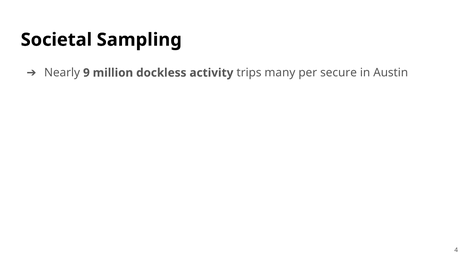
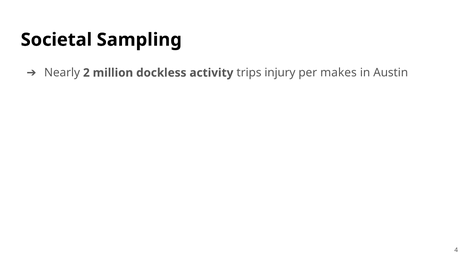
9: 9 -> 2
many: many -> injury
secure: secure -> makes
